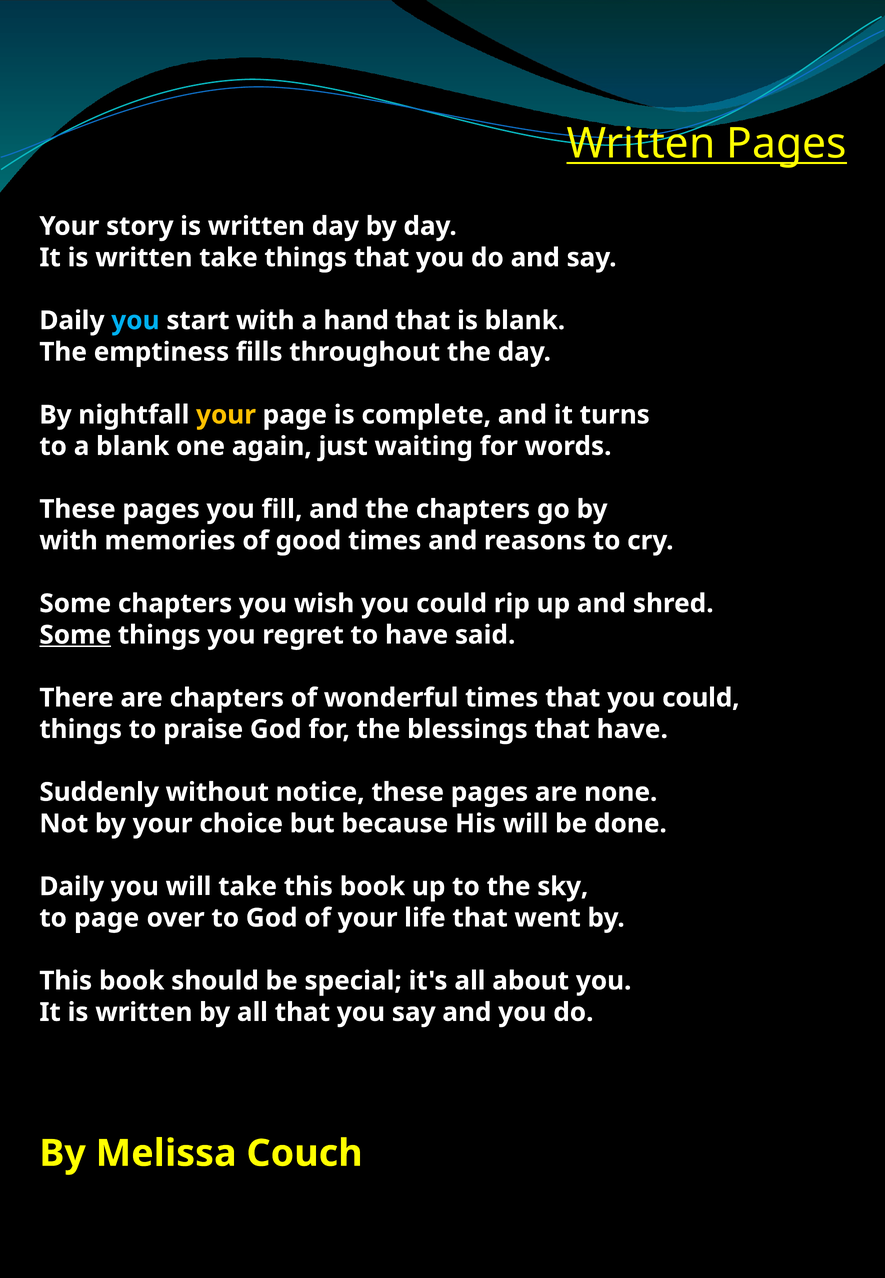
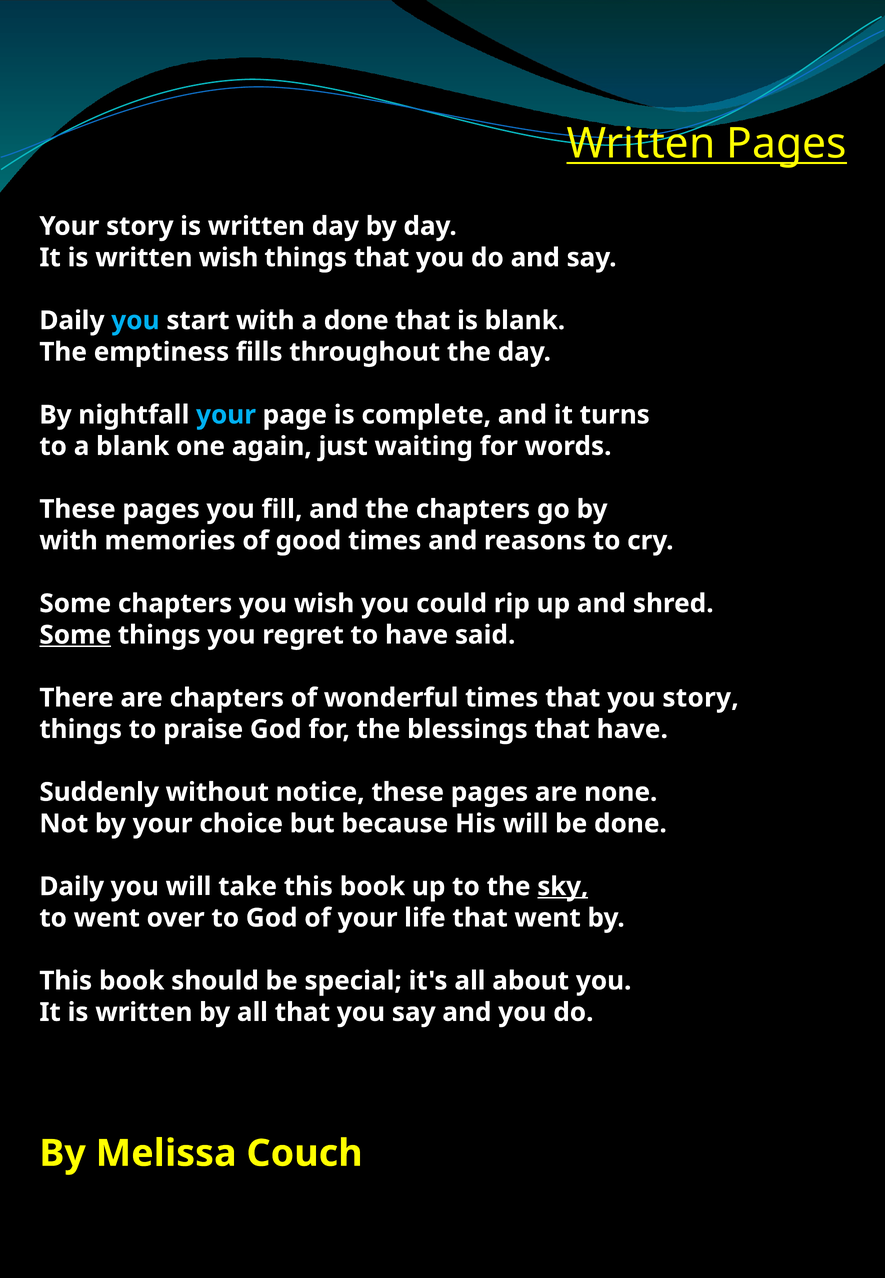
written take: take -> wish
a hand: hand -> done
your at (226, 415) colour: yellow -> light blue
that you could: could -> story
sky underline: none -> present
to page: page -> went
